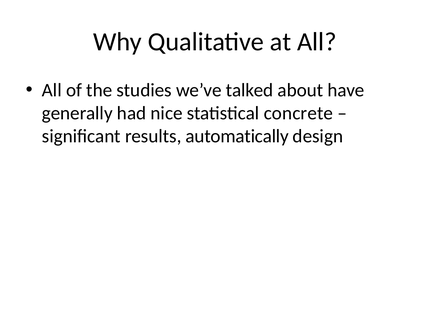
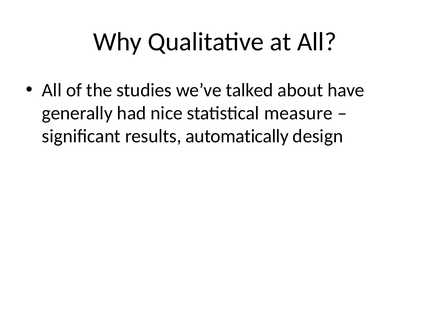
concrete: concrete -> measure
